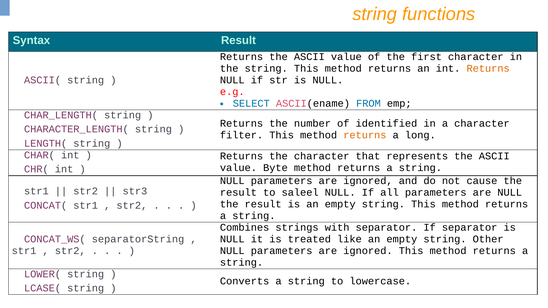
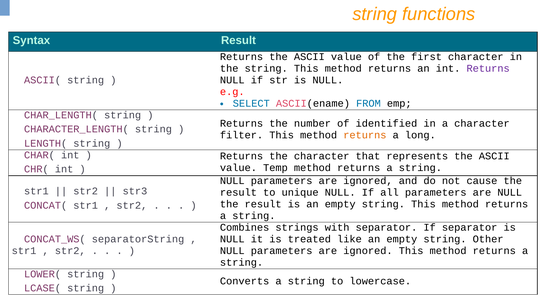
Returns at (488, 68) colour: orange -> purple
Byte: Byte -> Temp
saleel: saleel -> unique
